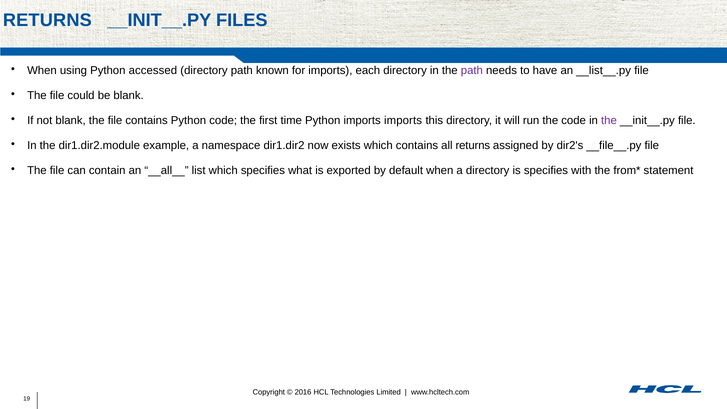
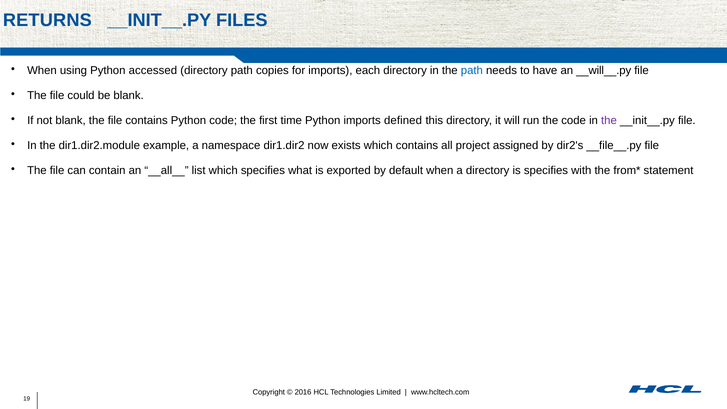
known: known -> copies
path at (472, 70) colour: purple -> blue
__list__.py: __list__.py -> __will__.py
imports imports: imports -> defined
all returns: returns -> project
